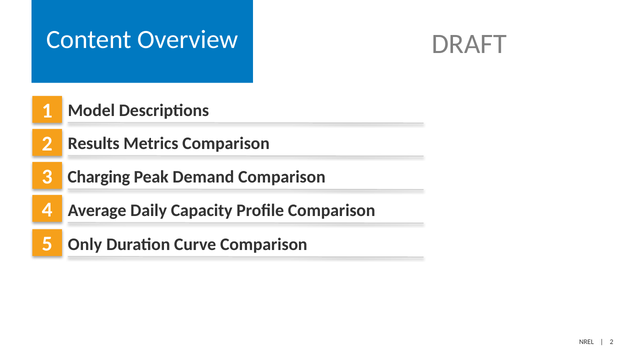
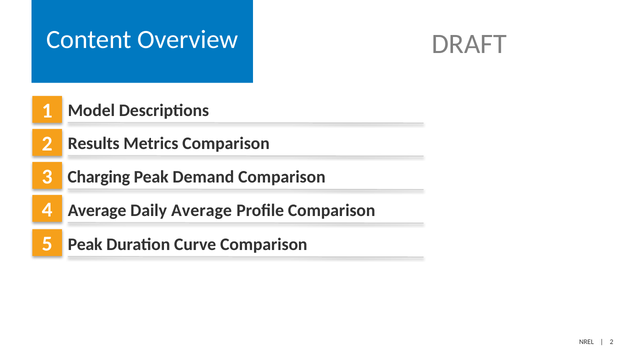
Daily Capacity: Capacity -> Average
Only at (85, 244): Only -> Peak
